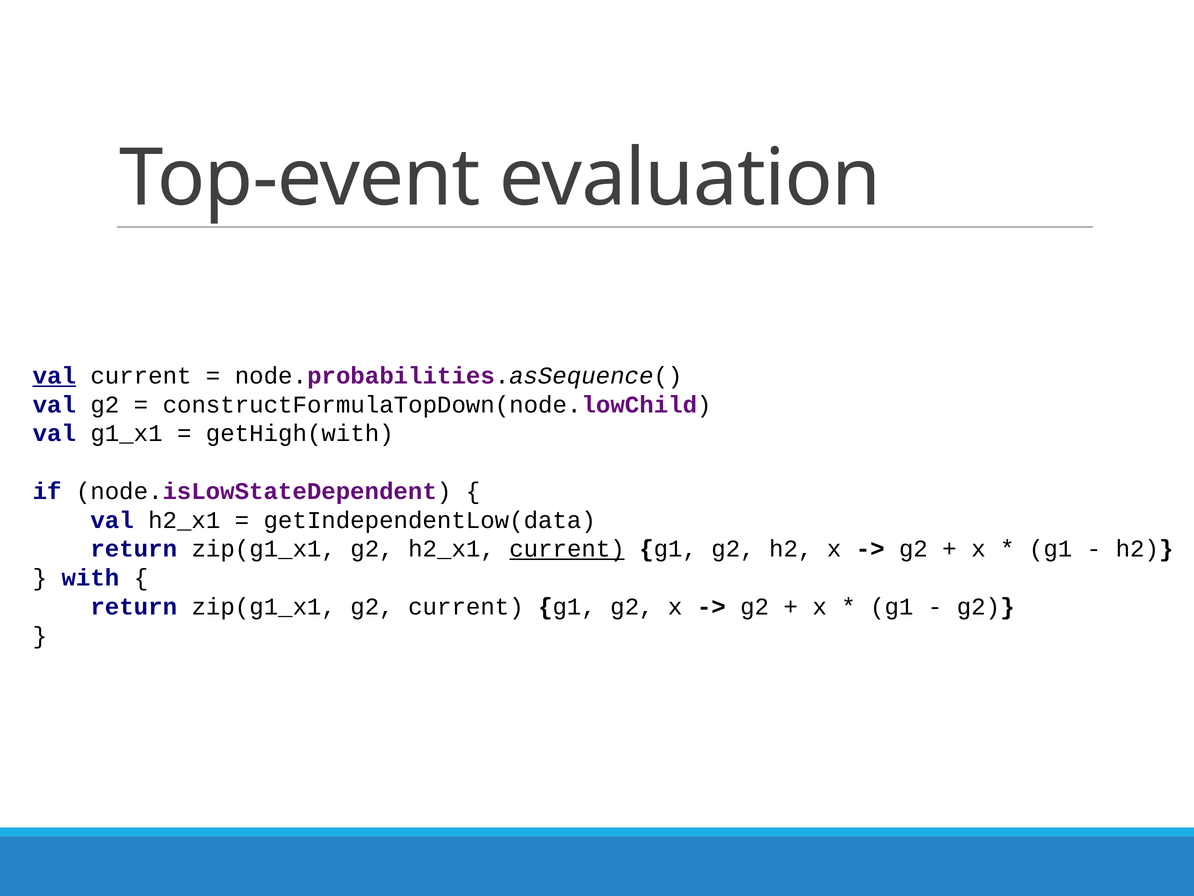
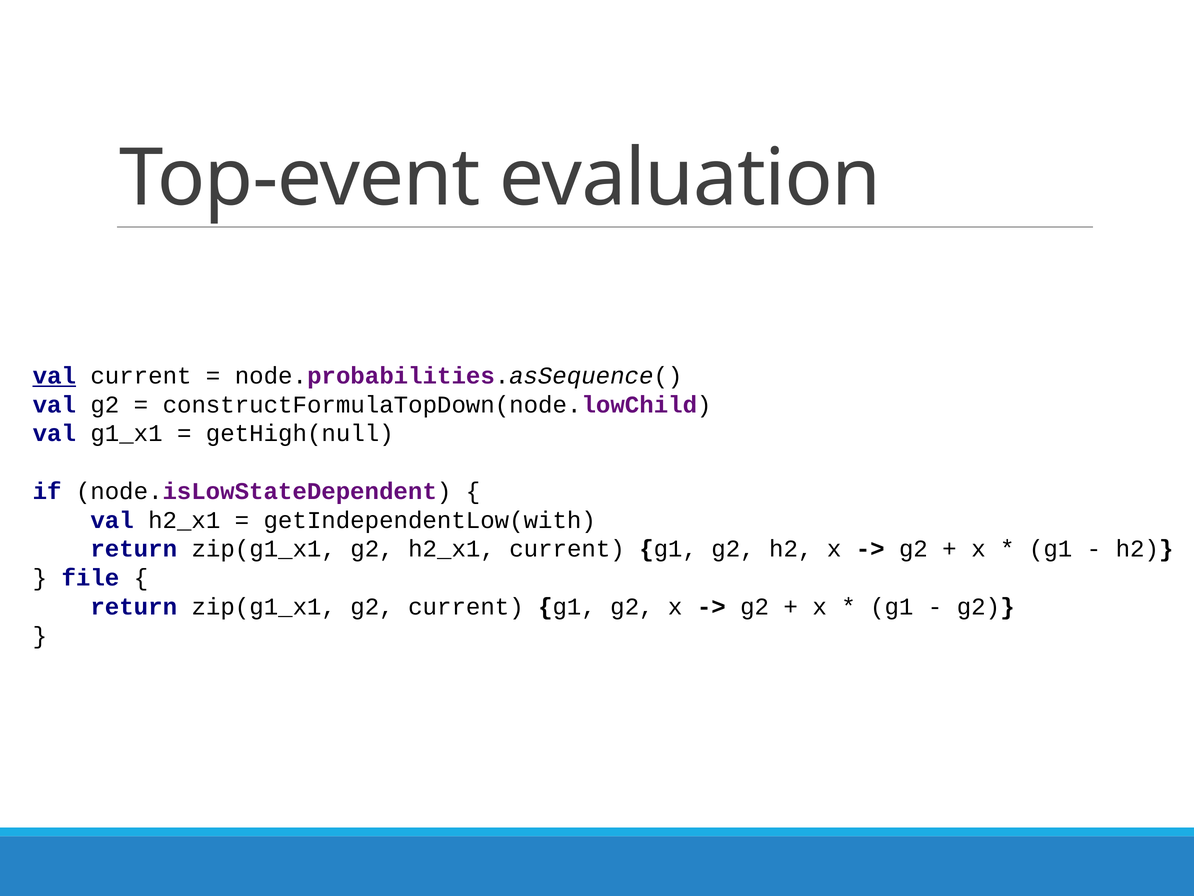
getHigh(with: getHigh(with -> getHigh(null
getIndependentLow(data: getIndependentLow(data -> getIndependentLow(with
current at (567, 549) underline: present -> none
with: with -> file
